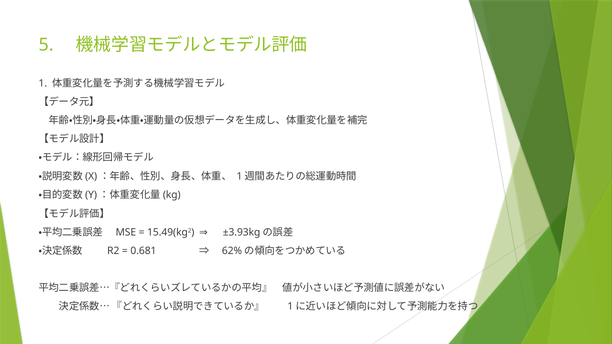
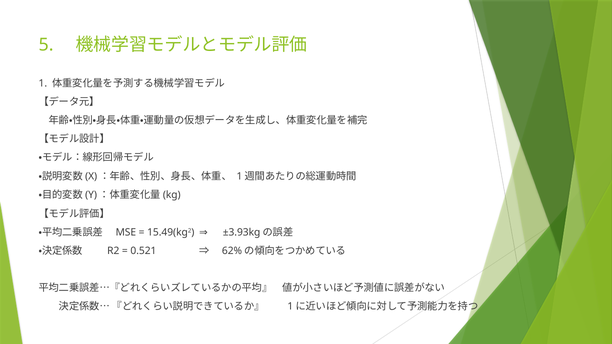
0.681: 0.681 -> 0.521
